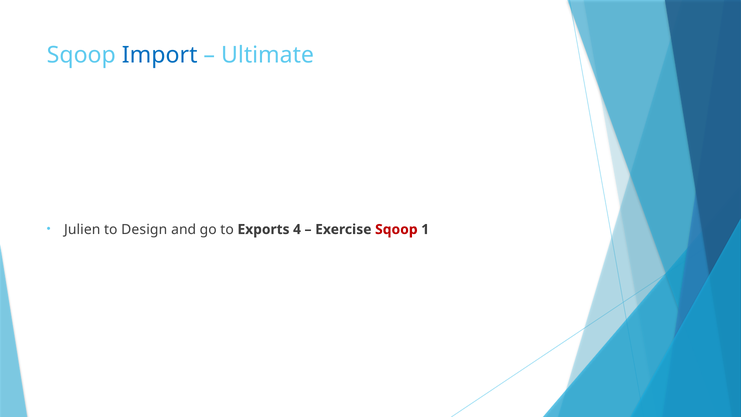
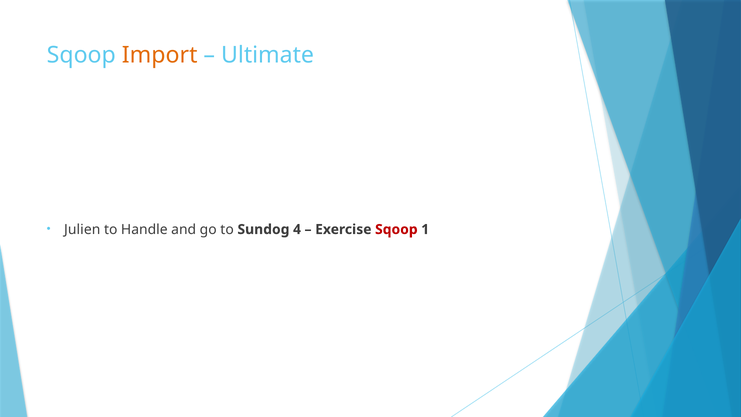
Import colour: blue -> orange
Design: Design -> Handle
Exports: Exports -> Sundog
